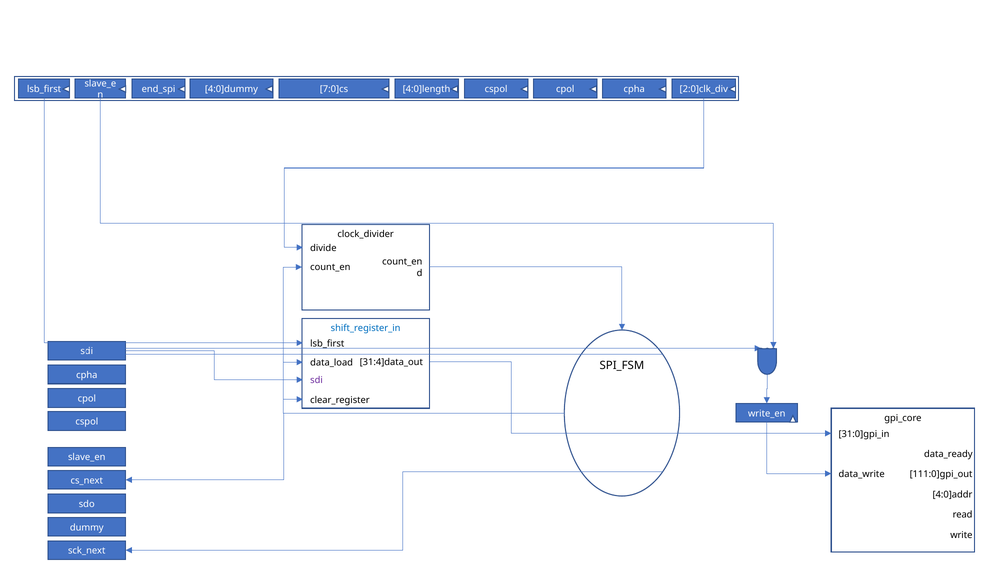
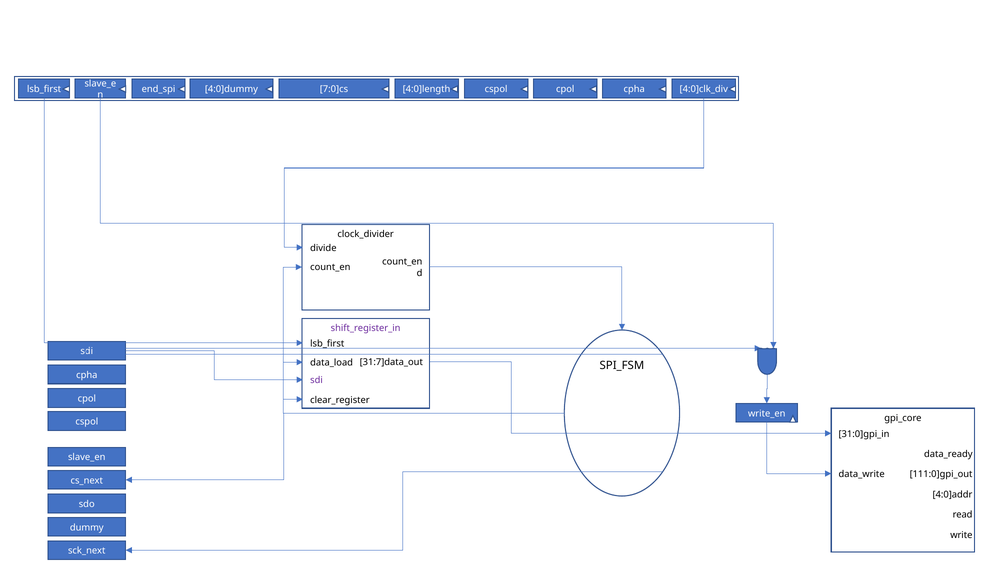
2:0]clk_div: 2:0]clk_div -> 4:0]clk_div
shift_register_in colour: blue -> purple
31:4]data_out: 31:4]data_out -> 31:7]data_out
